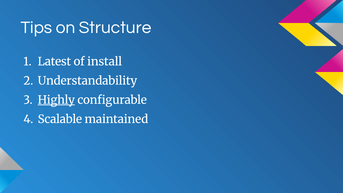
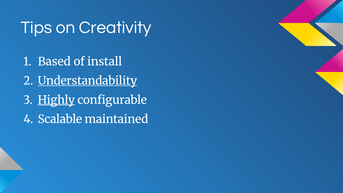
Structure: Structure -> Creativity
Latest: Latest -> Based
Understandability underline: none -> present
